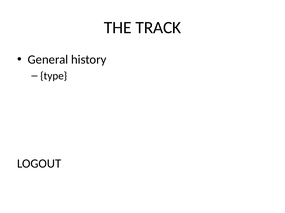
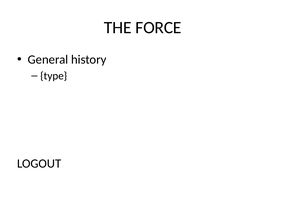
TRACK: TRACK -> FORCE
